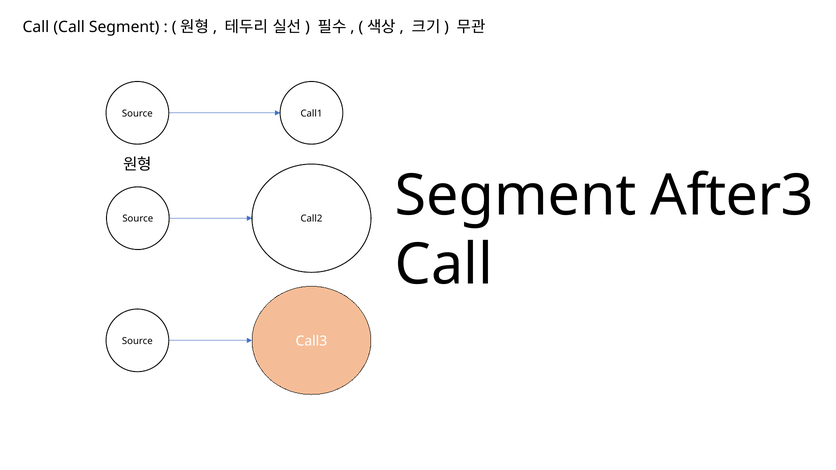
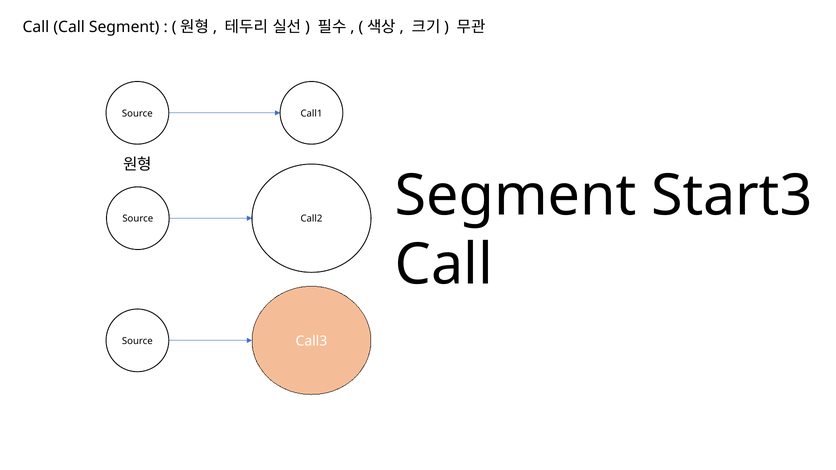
After3: After3 -> Start3
